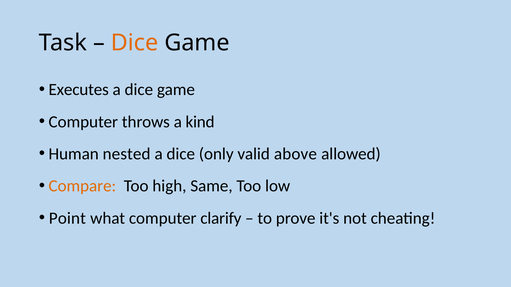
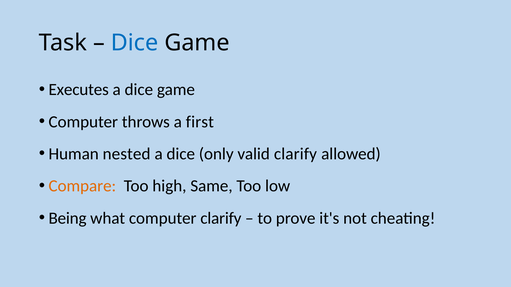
Dice at (135, 43) colour: orange -> blue
kind: kind -> first
valid above: above -> clarify
Point: Point -> Being
